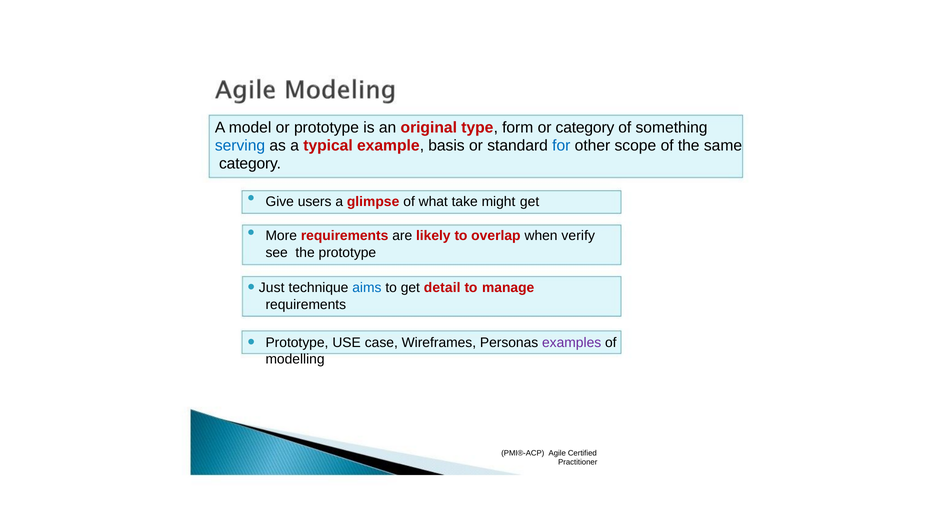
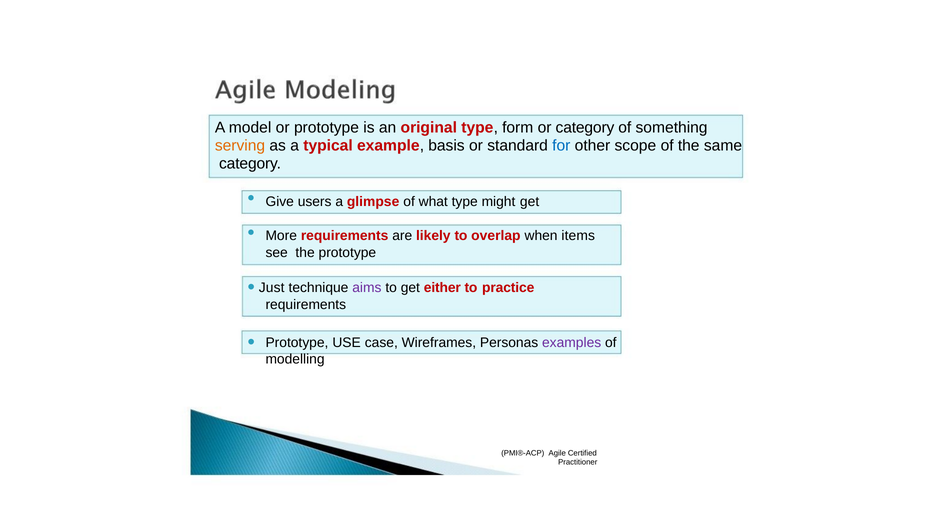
serving colour: blue -> orange
what take: take -> type
verify: verify -> items
aims colour: blue -> purple
detail: detail -> either
manage: manage -> practice
